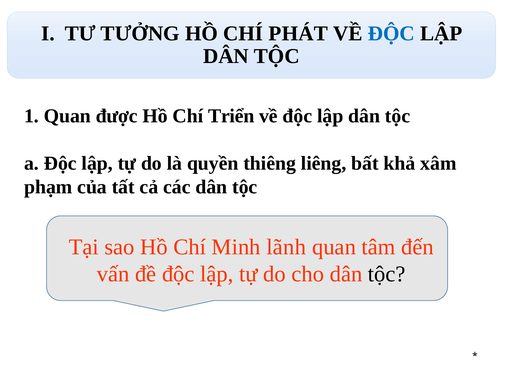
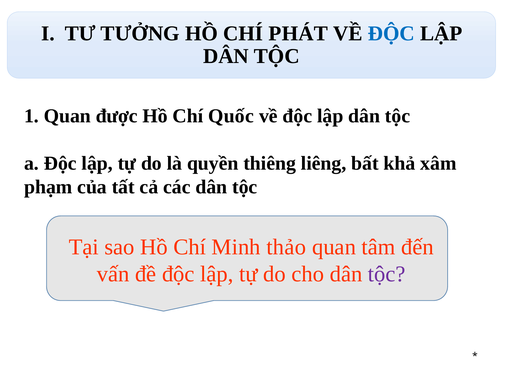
Triển: Triển -> Quốc
lãnh: lãnh -> thảo
tộc at (387, 274) colour: black -> purple
